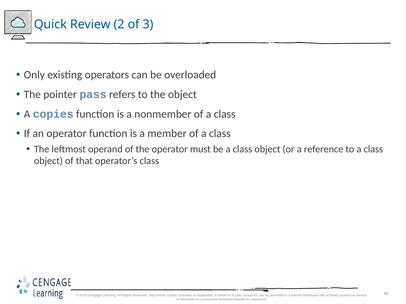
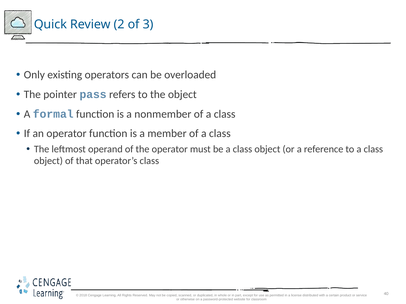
copies: copies -> formal
